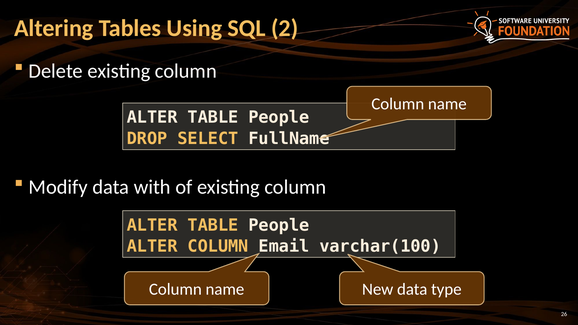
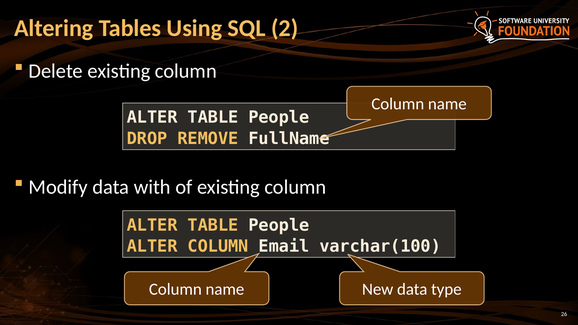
SELECT: SELECT -> REMOVE
